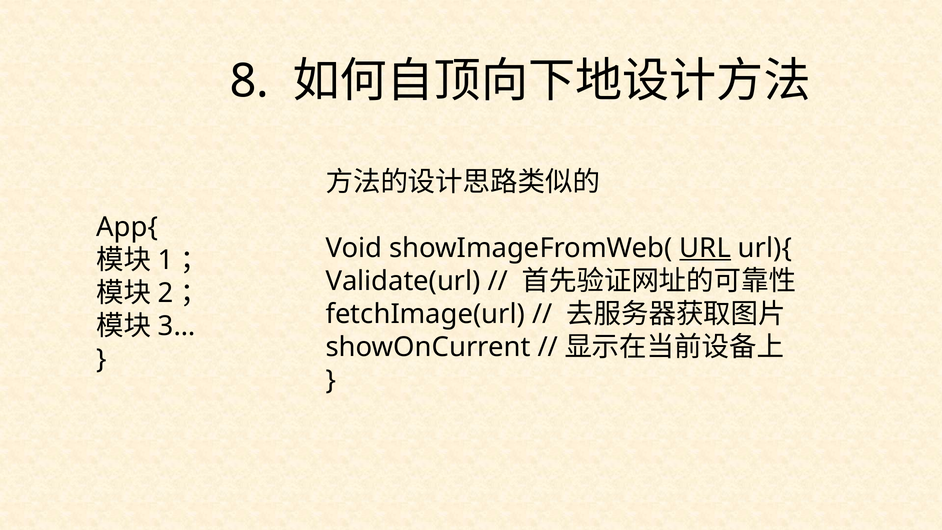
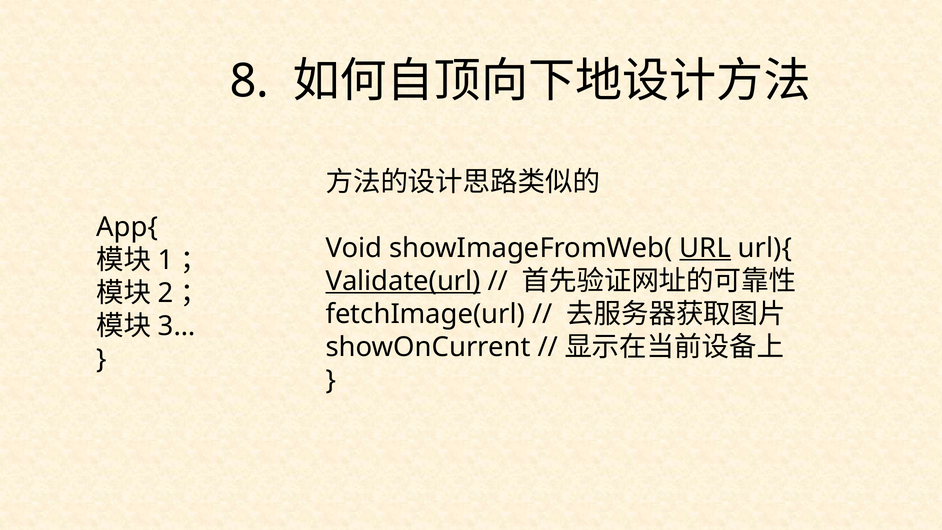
Validate(url underline: none -> present
